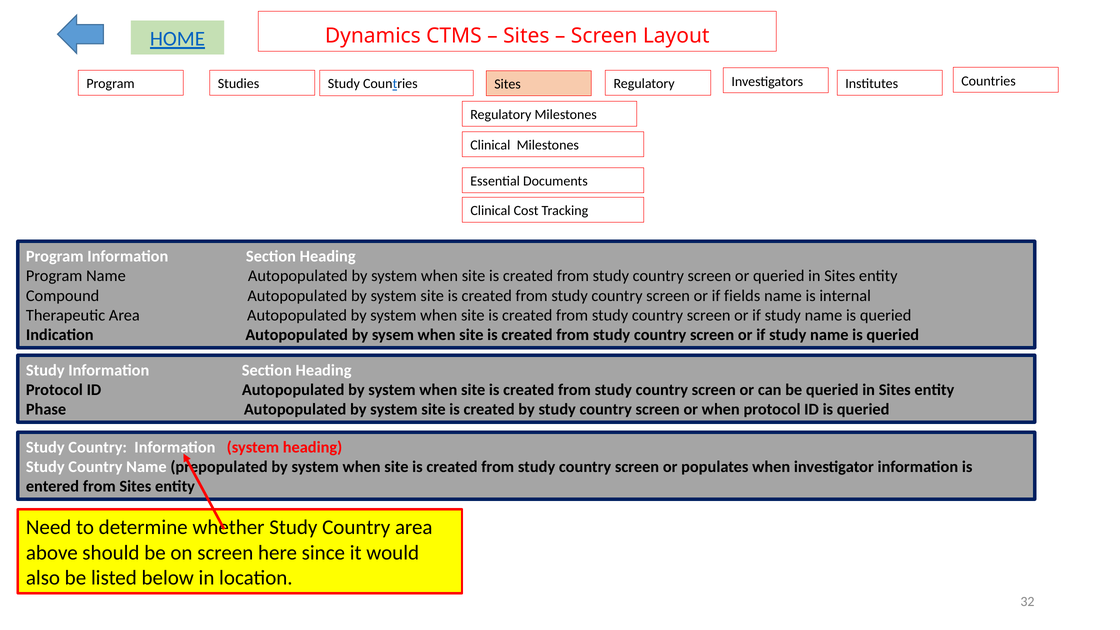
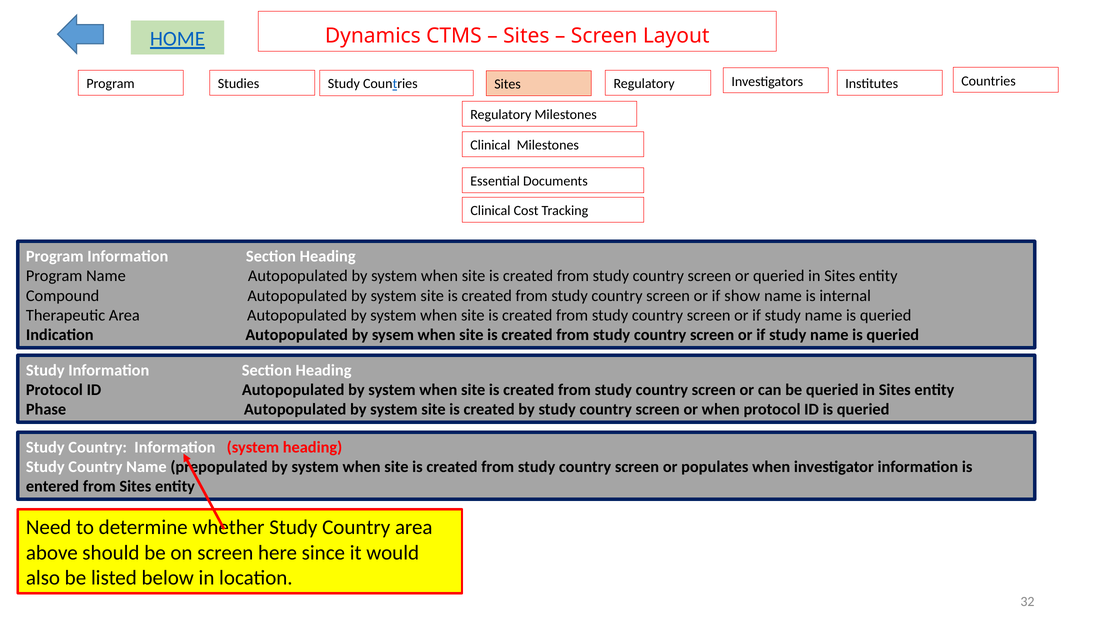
fields: fields -> show
